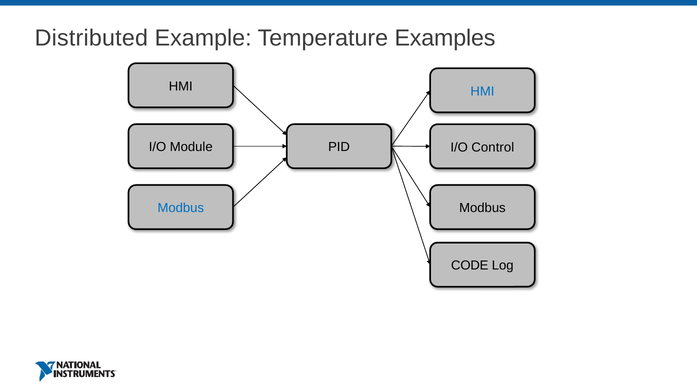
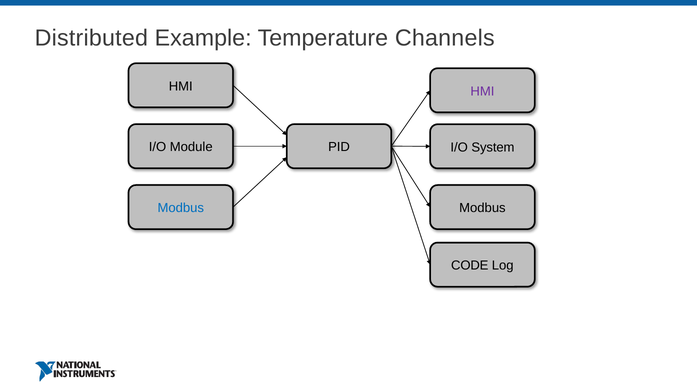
Examples: Examples -> Channels
HMI at (482, 91) colour: blue -> purple
Control: Control -> System
